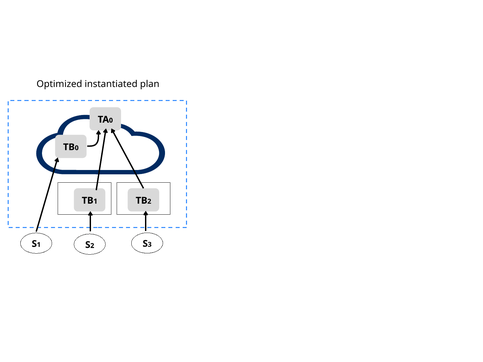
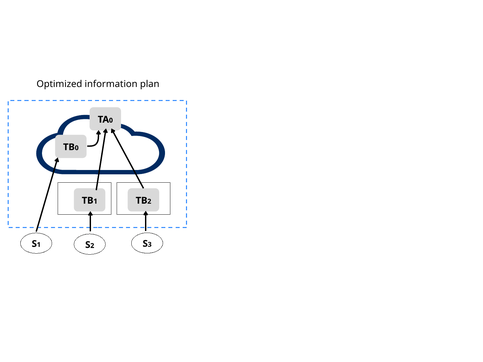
instantiated: instantiated -> information
